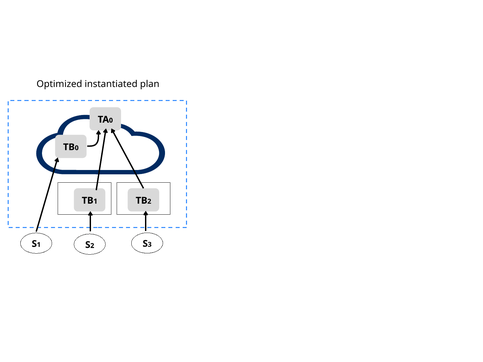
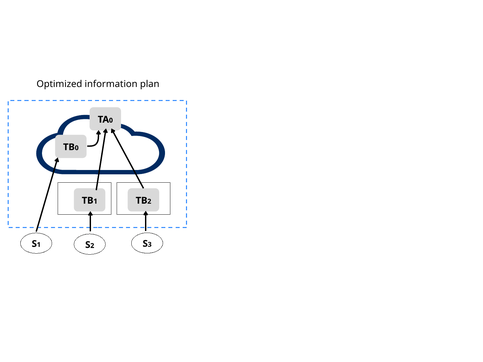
instantiated: instantiated -> information
